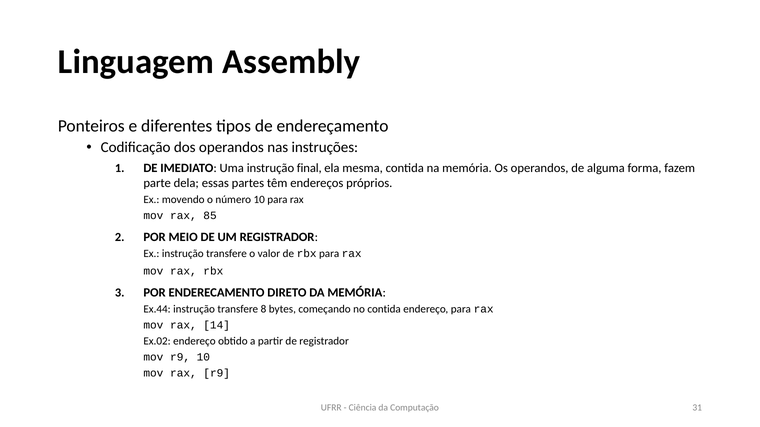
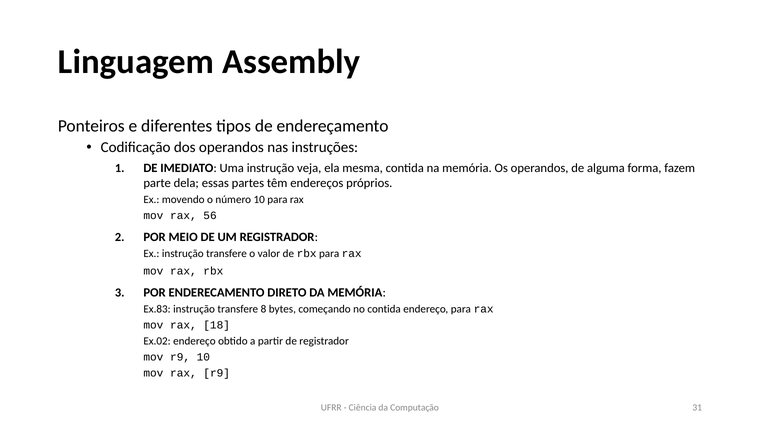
final: final -> veja
85: 85 -> 56
Ex.44: Ex.44 -> Ex.83
14: 14 -> 18
